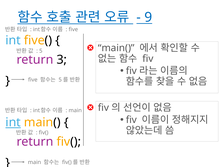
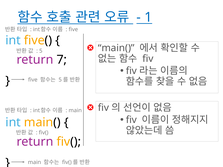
9: 9 -> 1
3: 3 -> 7
int at (13, 123) underline: present -> none
